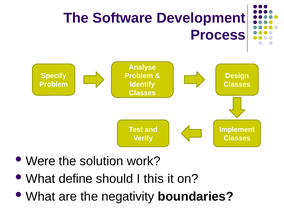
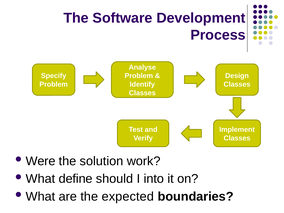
this: this -> into
negativity: negativity -> expected
